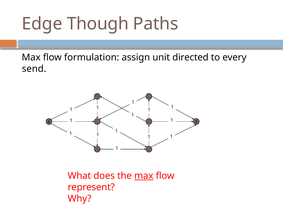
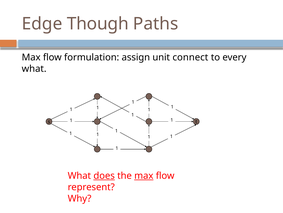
directed: directed -> connect
send at (34, 69): send -> what
does underline: none -> present
